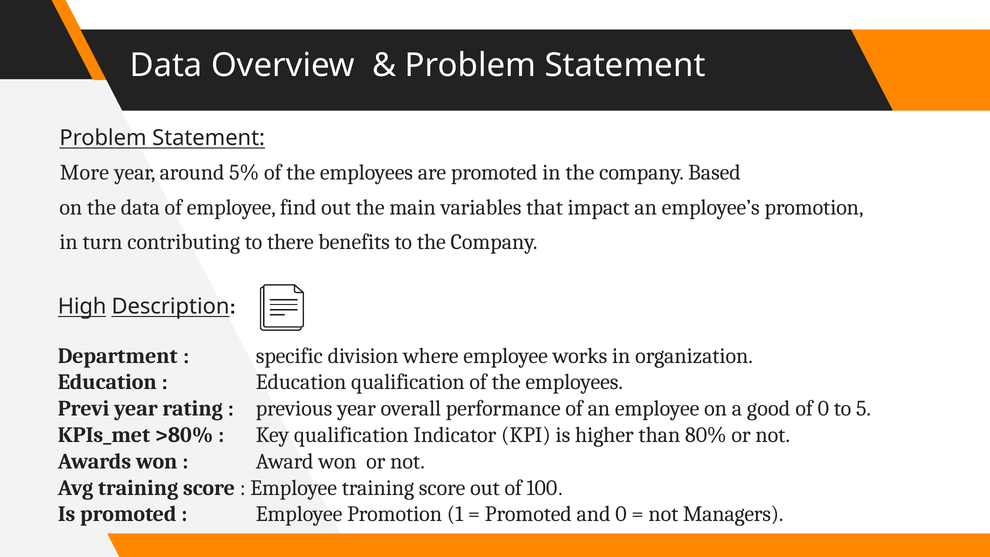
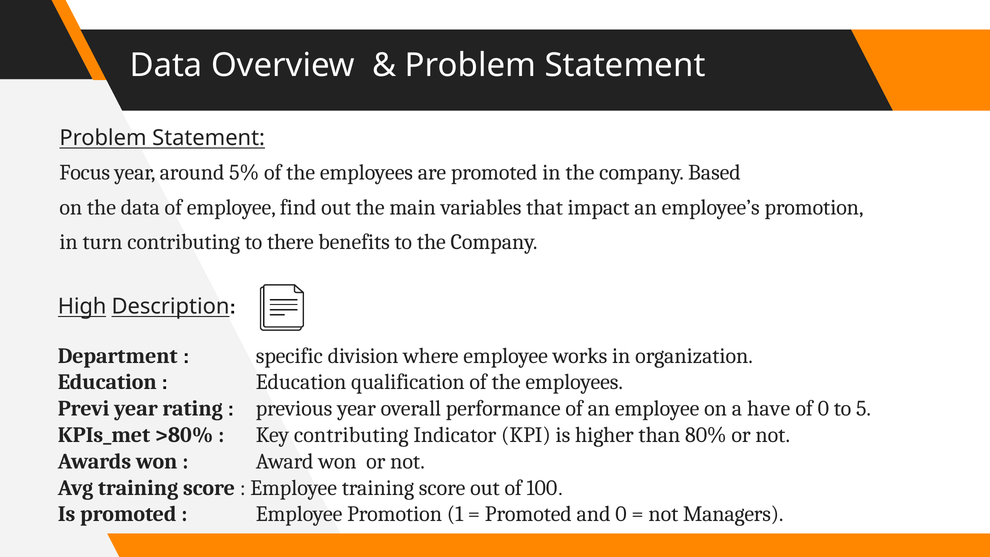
More: More -> Focus
good: good -> have
Key qualification: qualification -> contributing
